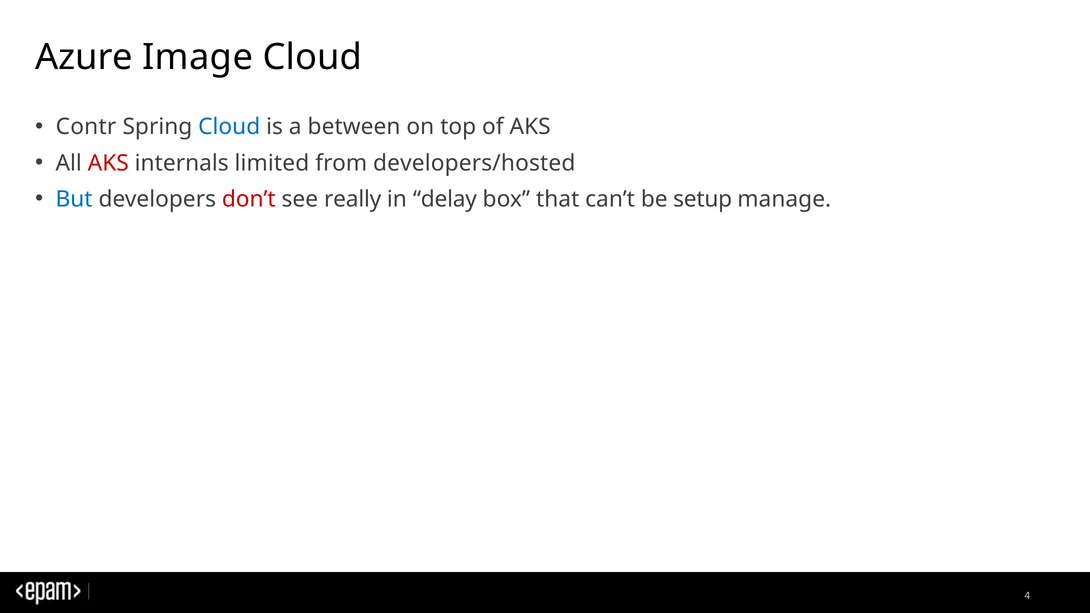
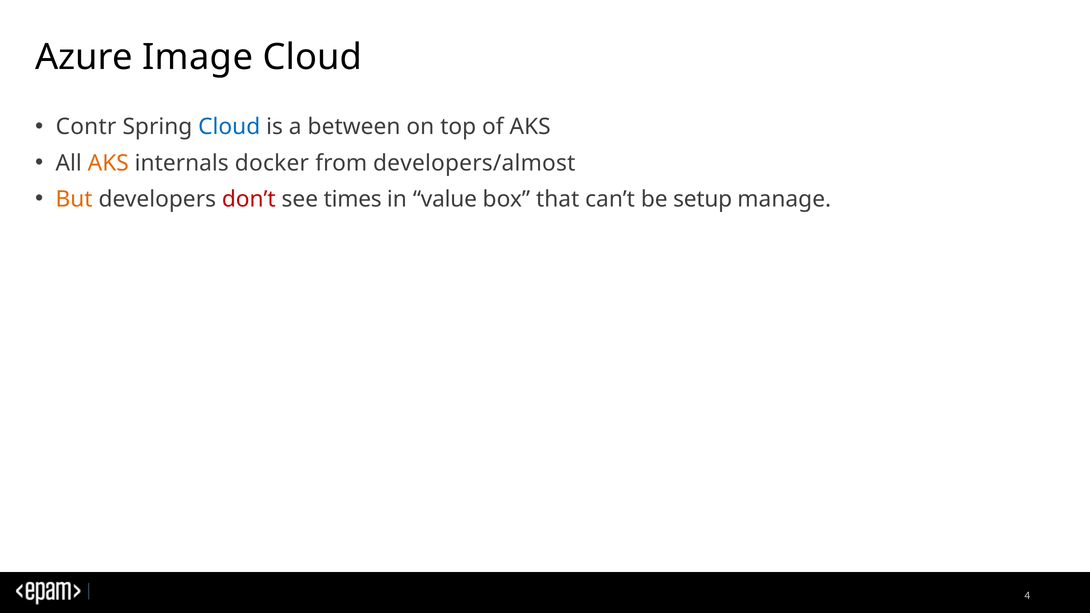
AKS at (108, 163) colour: red -> orange
limited: limited -> docker
developers/hosted: developers/hosted -> developers/almost
But colour: blue -> orange
really: really -> times
delay: delay -> value
